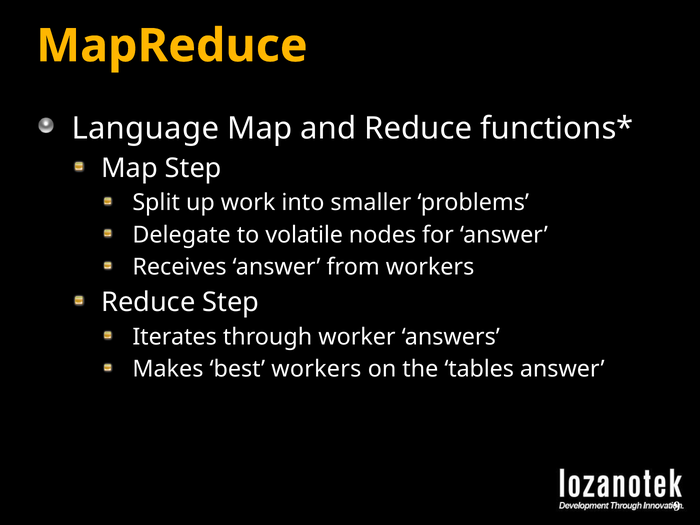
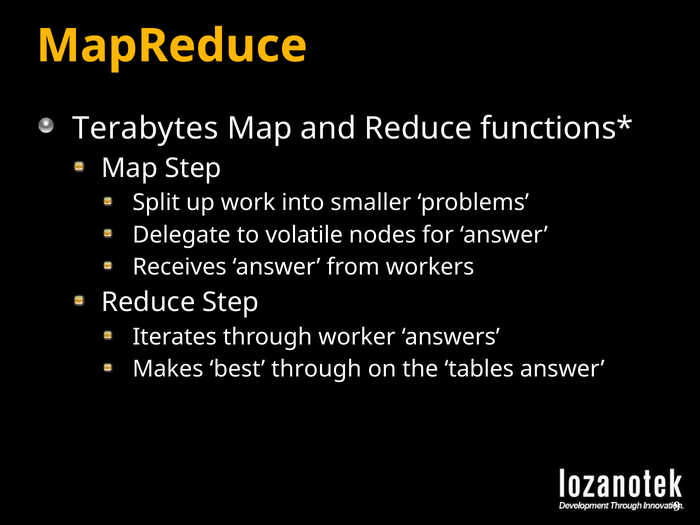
Language: Language -> Terabytes
best workers: workers -> through
